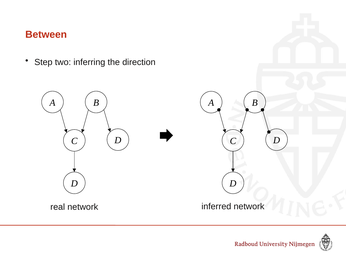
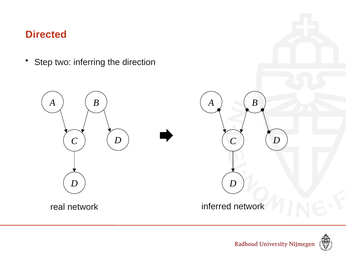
Between: Between -> Directed
